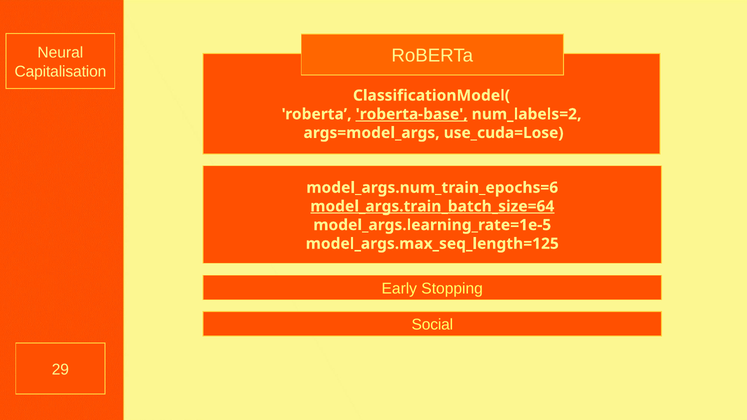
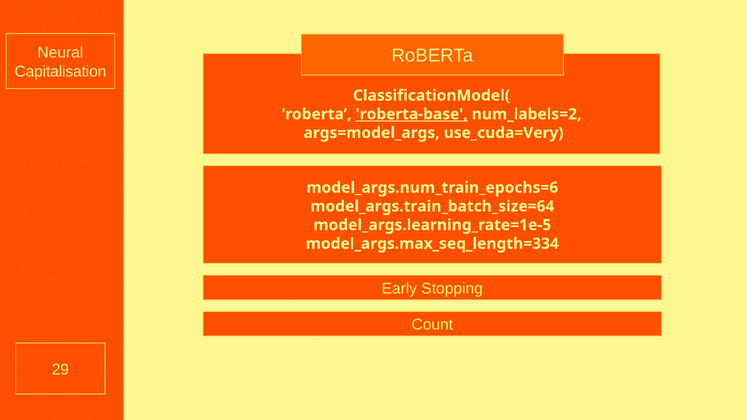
use_cuda=Lose: use_cuda=Lose -> use_cuda=Very
model_args.train_batch_size=64 underline: present -> none
model_args.max_seq_length=125: model_args.max_seq_length=125 -> model_args.max_seq_length=334
Social: Social -> Count
